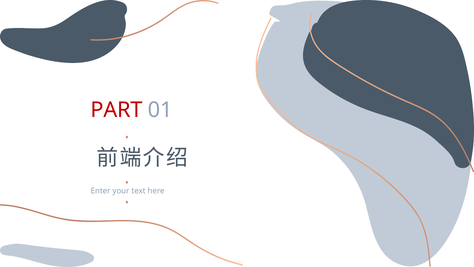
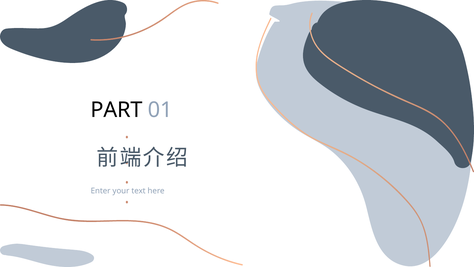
PART colour: red -> black
